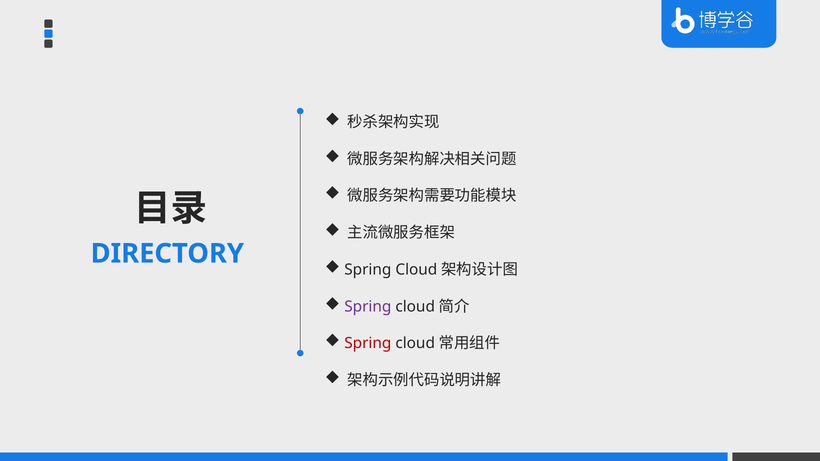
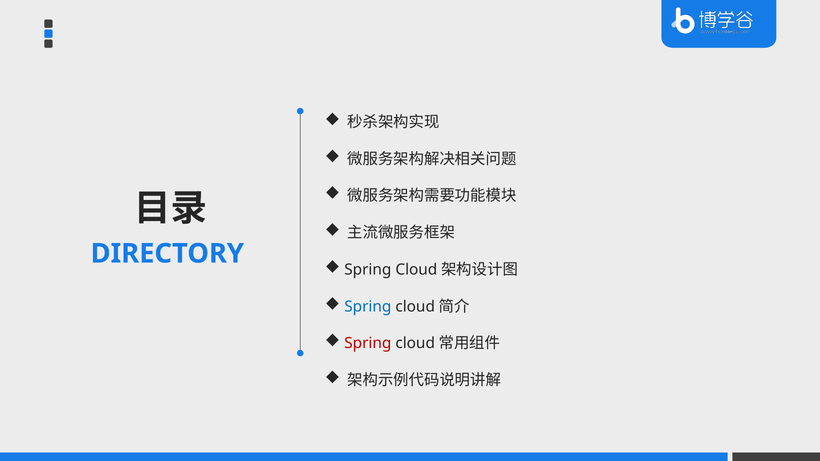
Spring at (368, 307) colour: purple -> blue
